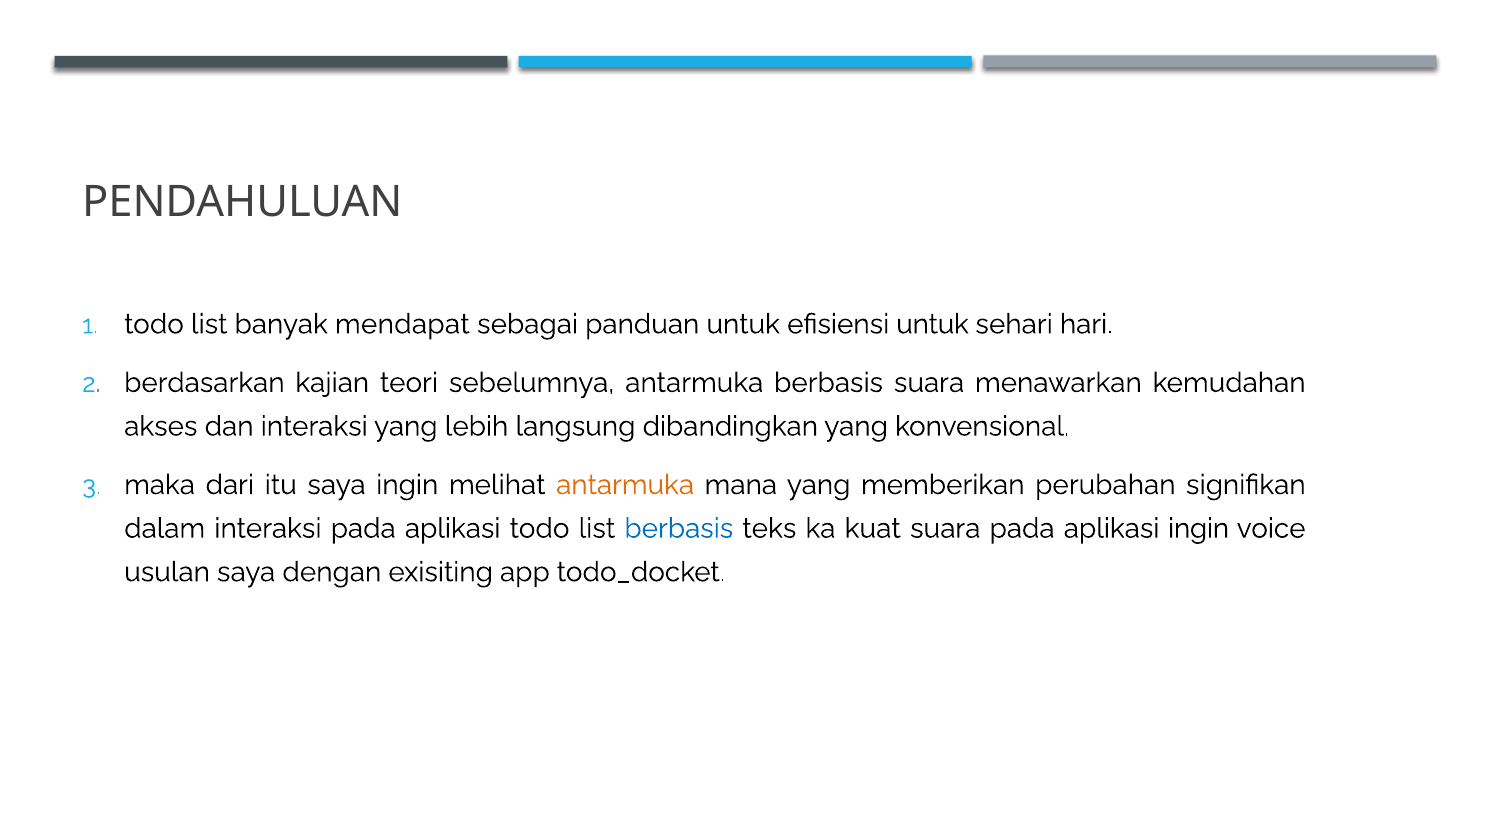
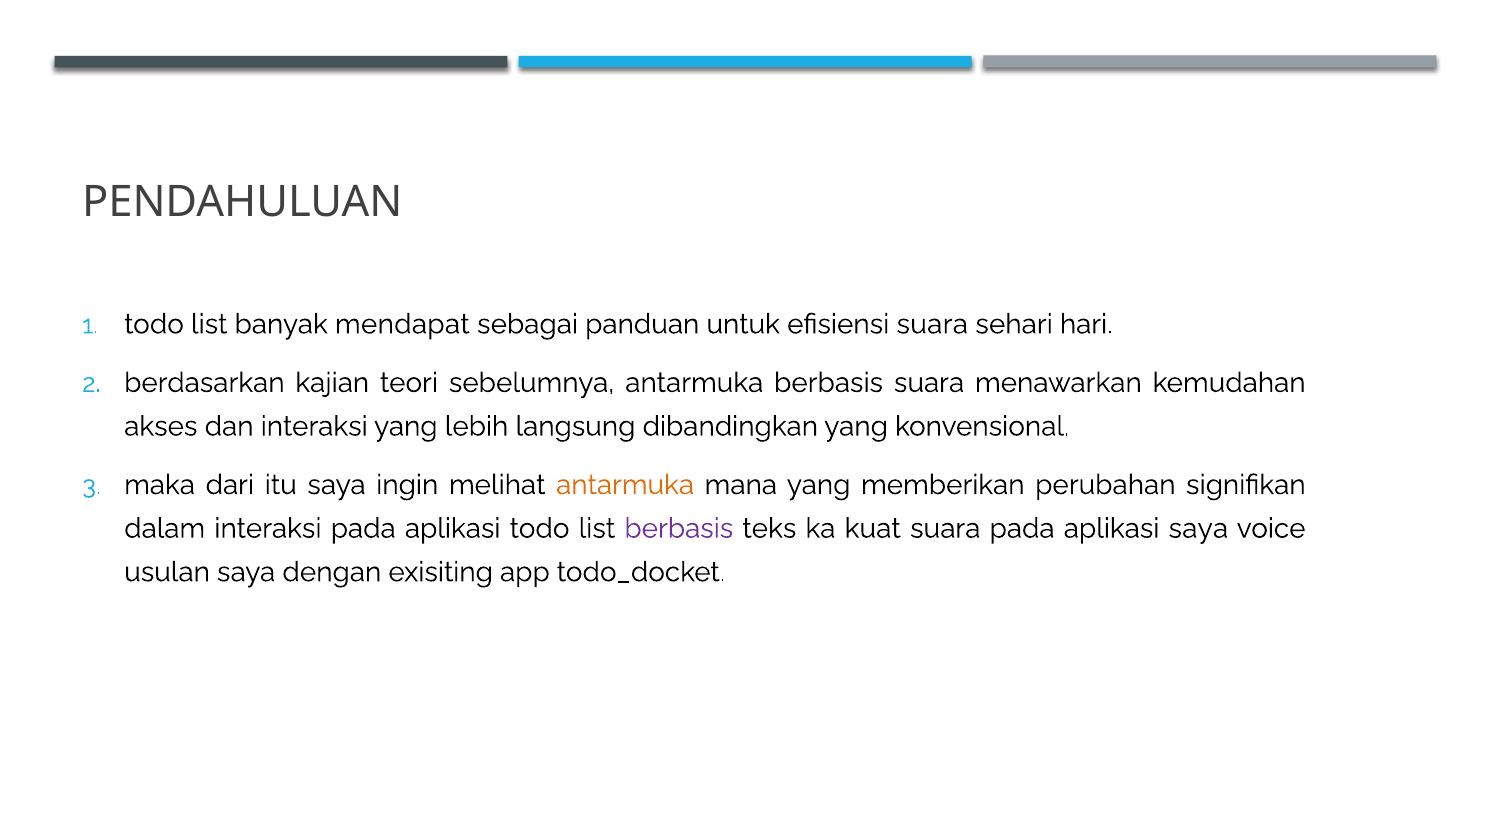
efisiensi untuk: untuk -> suara
berbasis at (679, 528) colour: blue -> purple
aplikasi ingin: ingin -> saya
